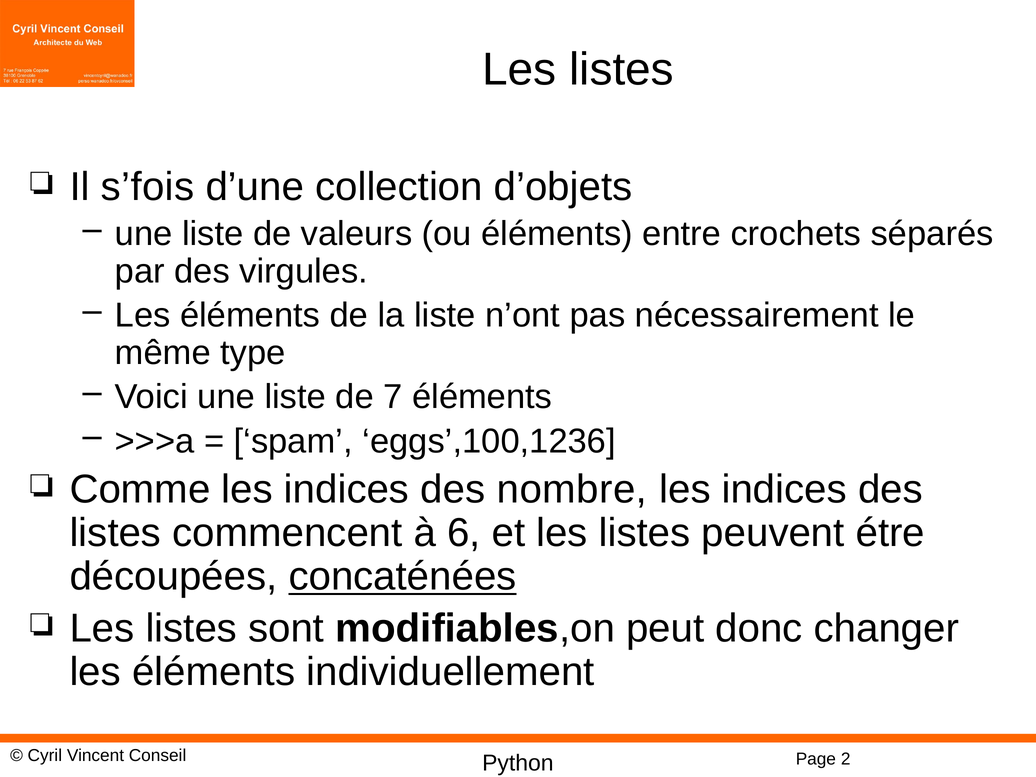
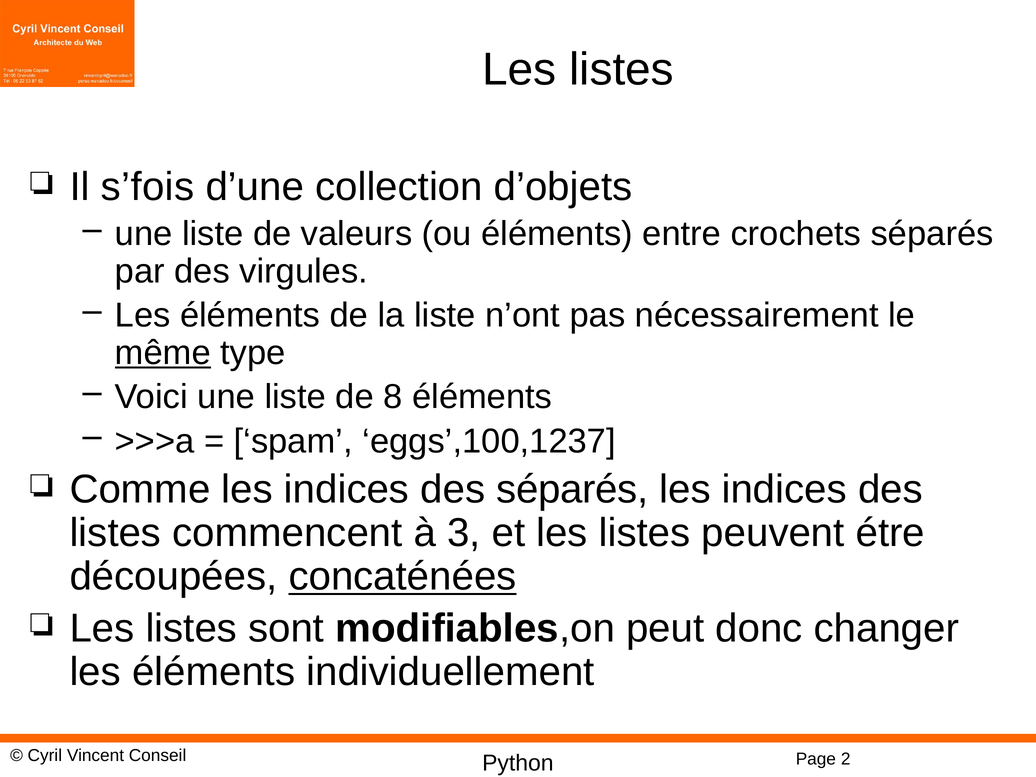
même underline: none -> present
7: 7 -> 8
eggs’,100,1236: eggs’,100,1236 -> eggs’,100,1237
des nombre: nombre -> séparés
6: 6 -> 3
